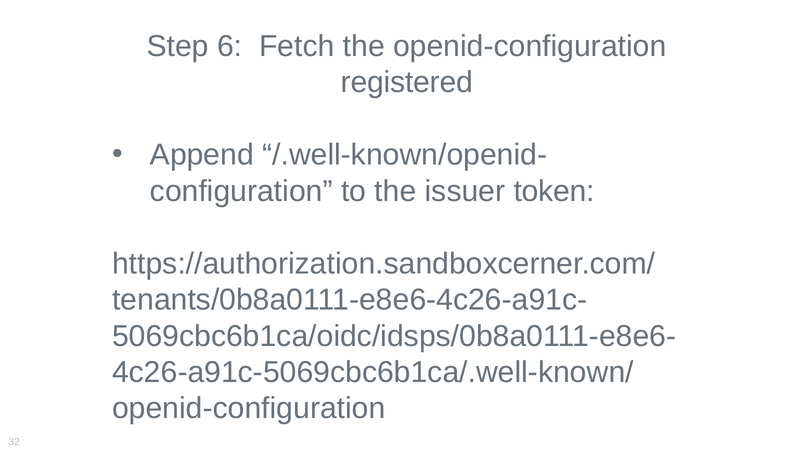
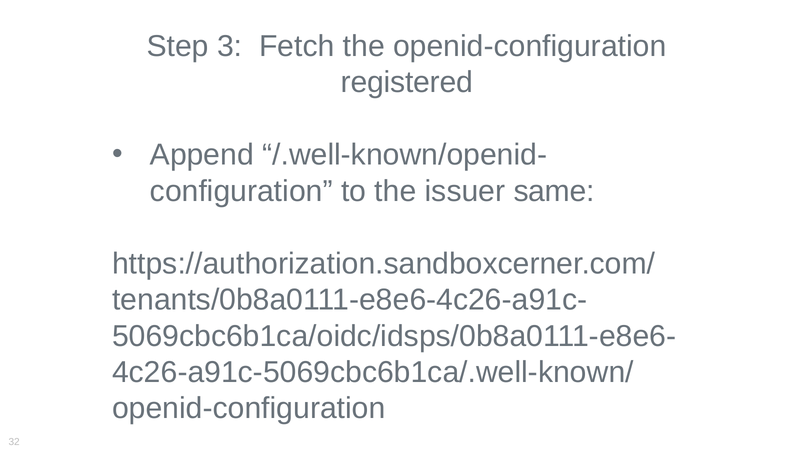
6: 6 -> 3
token: token -> same
